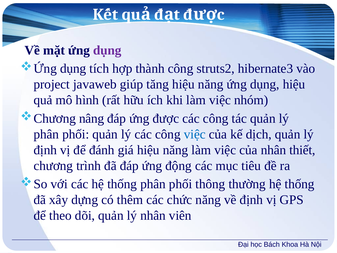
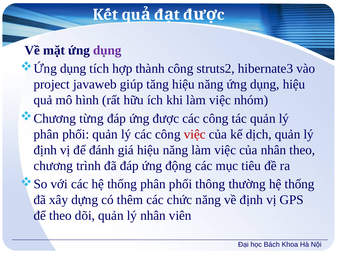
nâng: nâng -> từng
việc at (195, 134) colour: blue -> red
nhân thiết: thiết -> theo
